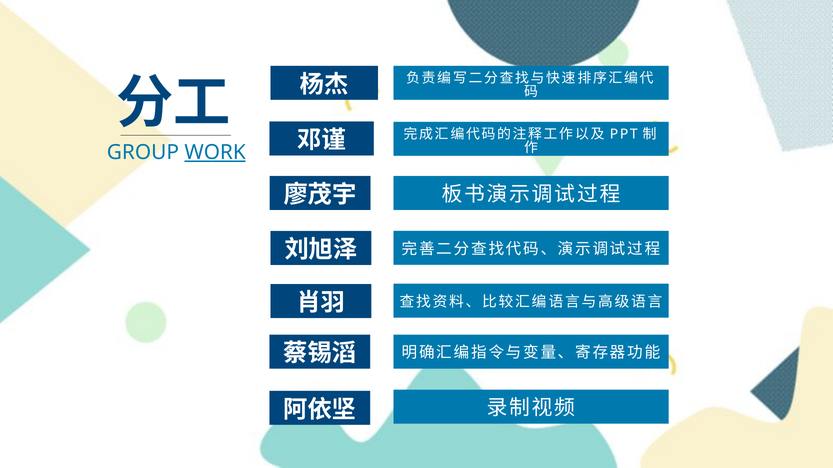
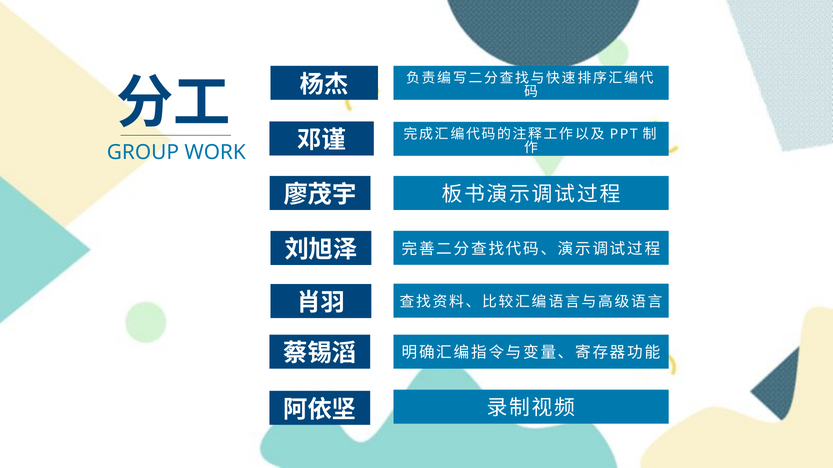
WORK underline: present -> none
